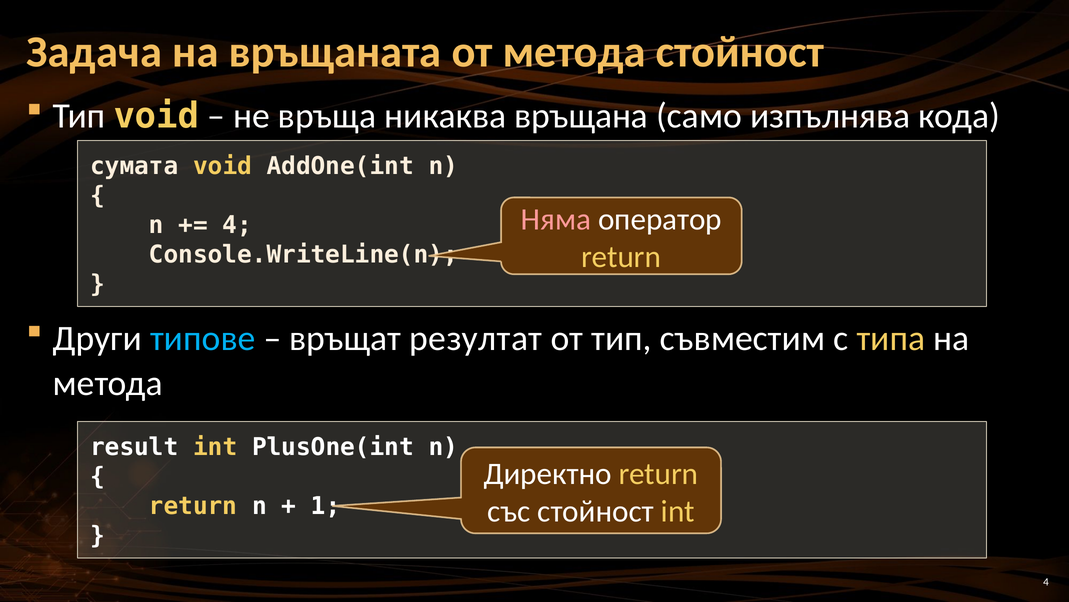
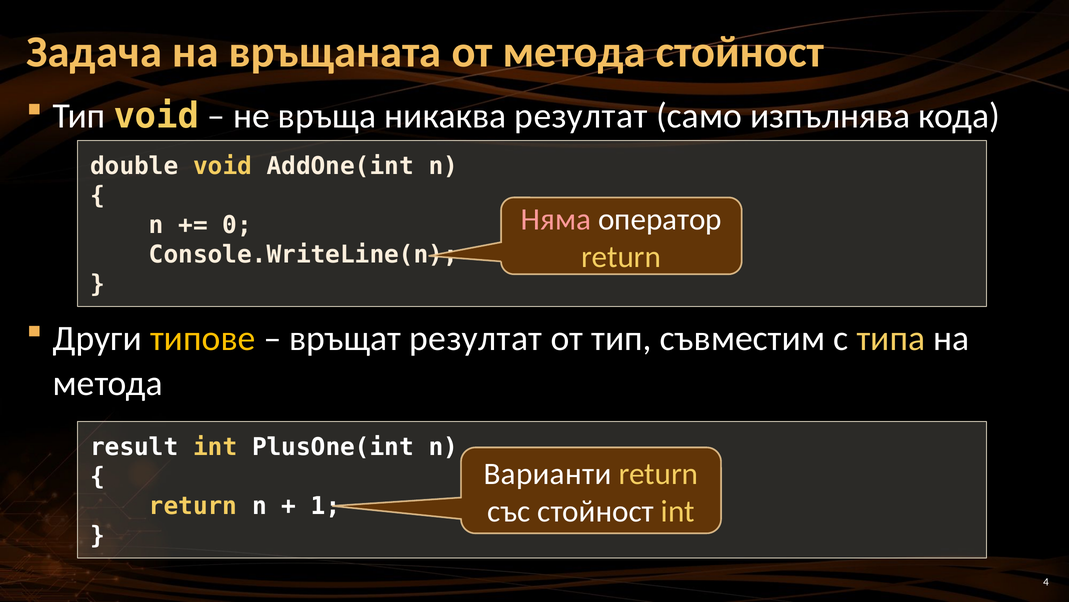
никаква връщана: връщана -> резултат
сумата: сумата -> double
4 at (237, 225): 4 -> 0
типове colour: light blue -> yellow
Директно: Директно -> Варианти
